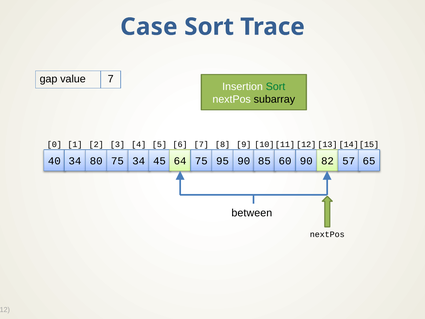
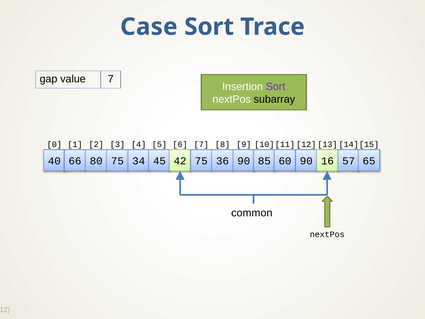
Sort at (276, 86) colour: green -> purple
40 34: 34 -> 66
64: 64 -> 42
95: 95 -> 36
82: 82 -> 16
between: between -> common
